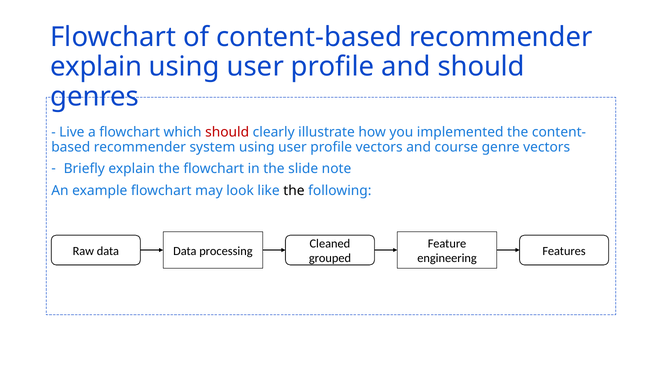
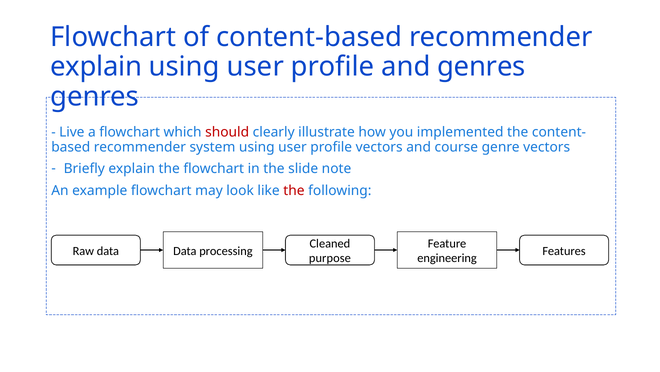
and should: should -> genres
the at (294, 190) colour: black -> red
grouped: grouped -> purpose
